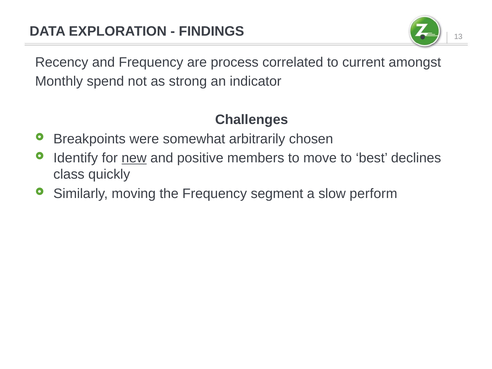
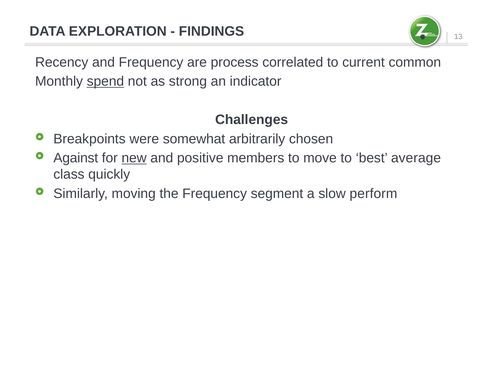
amongst: amongst -> common
spend underline: none -> present
Identify: Identify -> Against
declines: declines -> average
